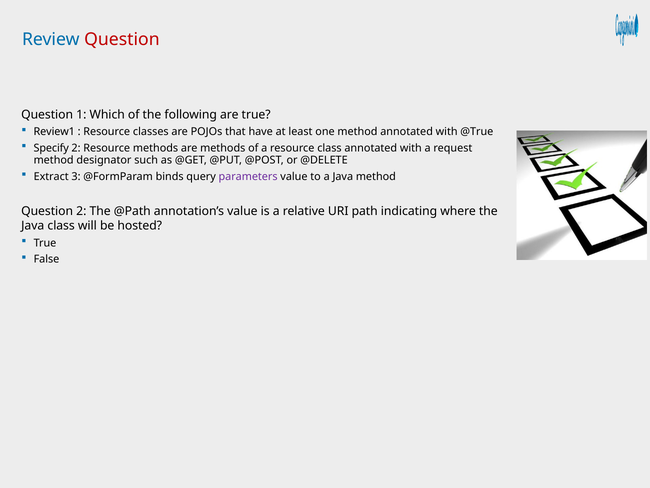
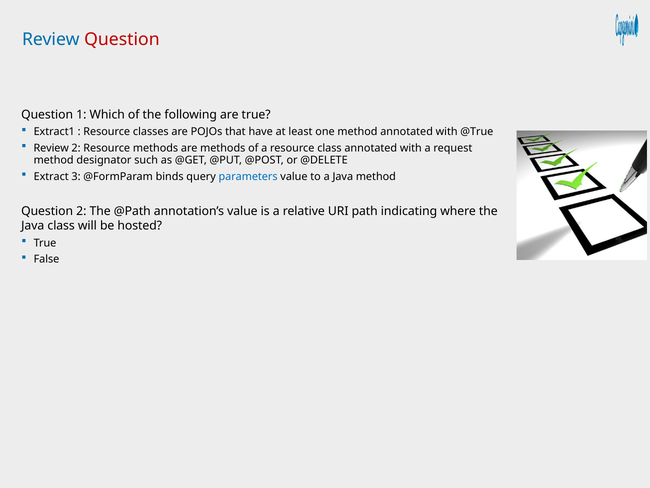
Review1: Review1 -> Extract1
Specify at (51, 148): Specify -> Review
parameters colour: purple -> blue
